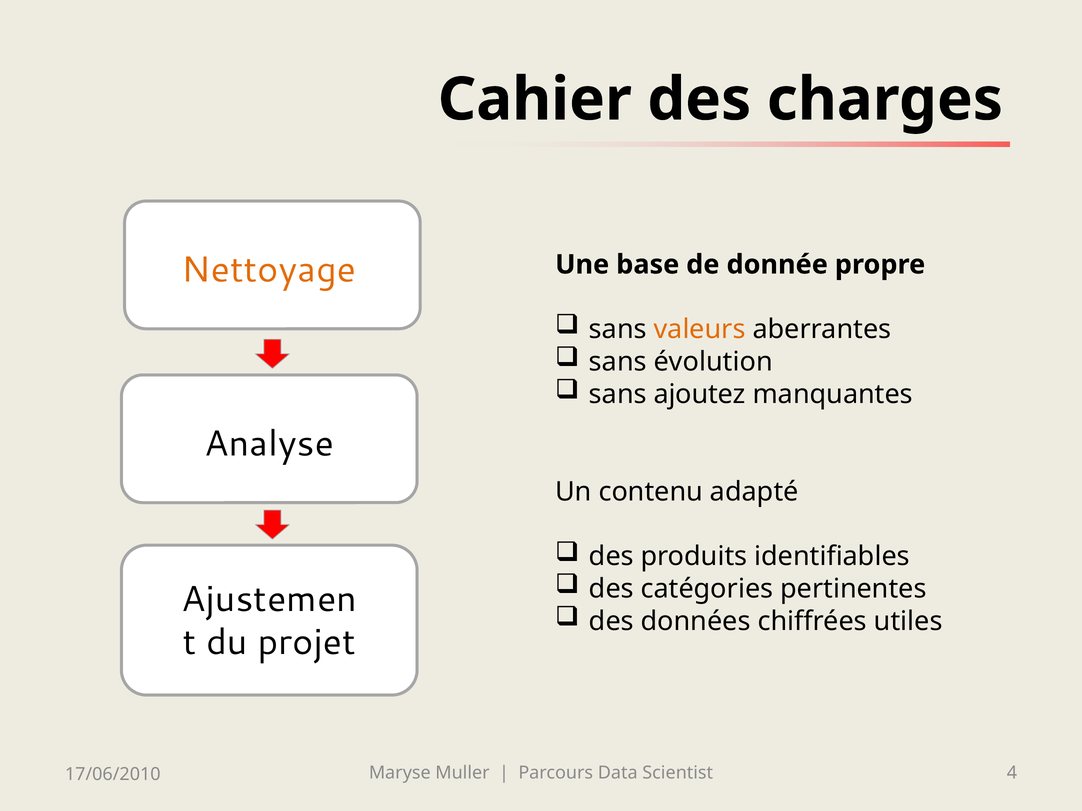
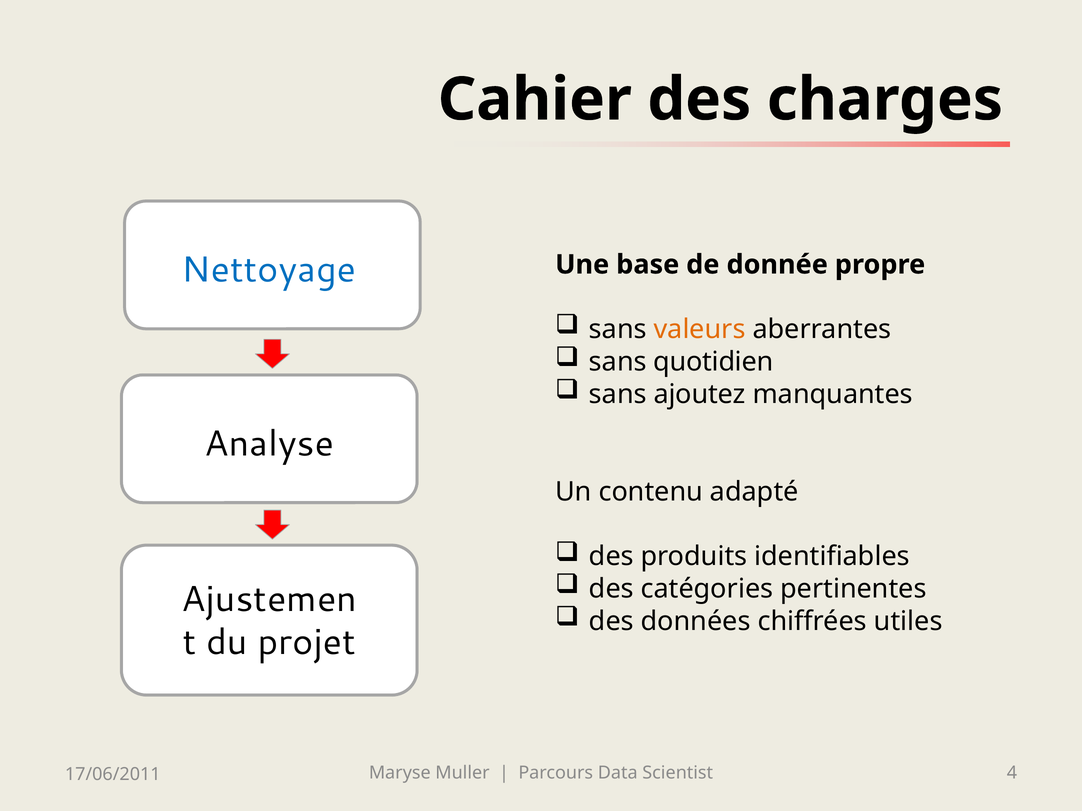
Nettoyage colour: orange -> blue
évolution: évolution -> quotidien
17/06/2010: 17/06/2010 -> 17/06/2011
